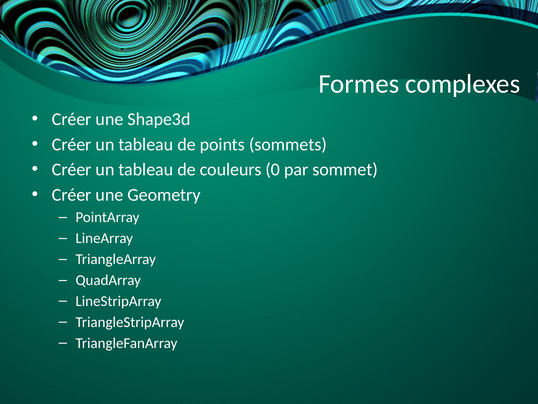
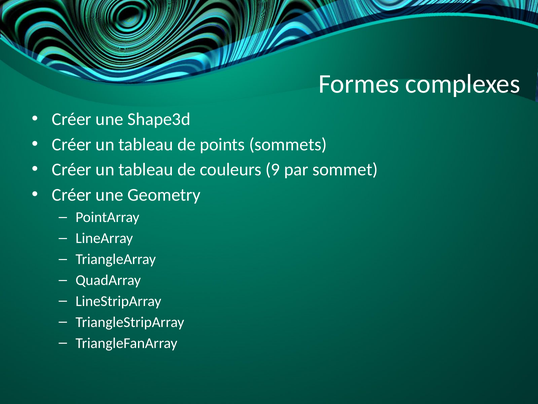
0: 0 -> 9
